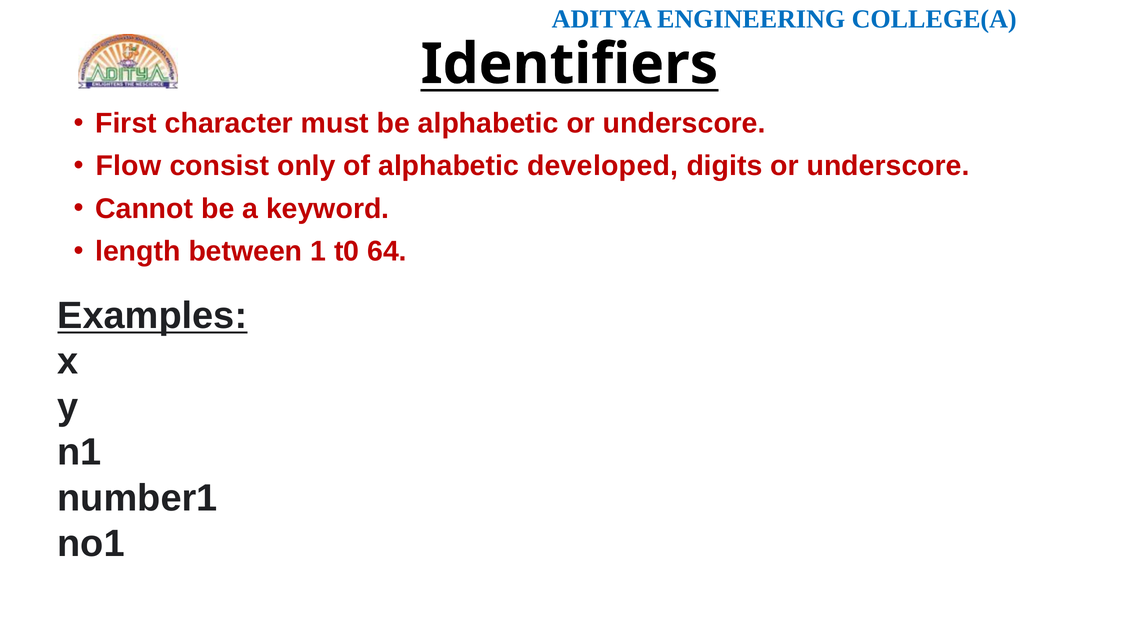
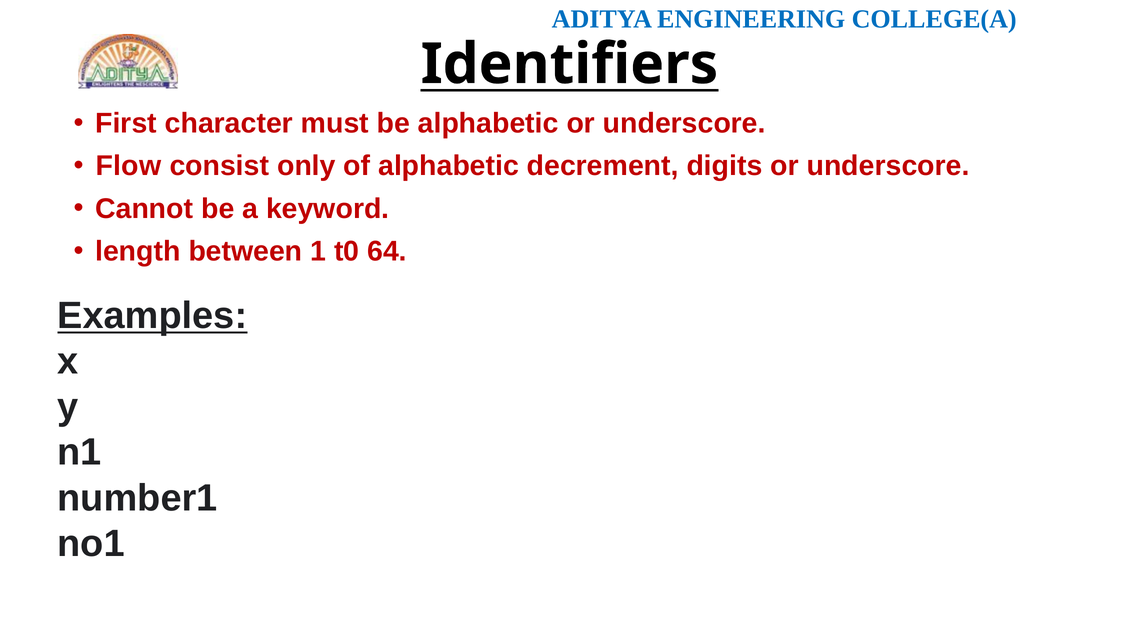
developed: developed -> decrement
